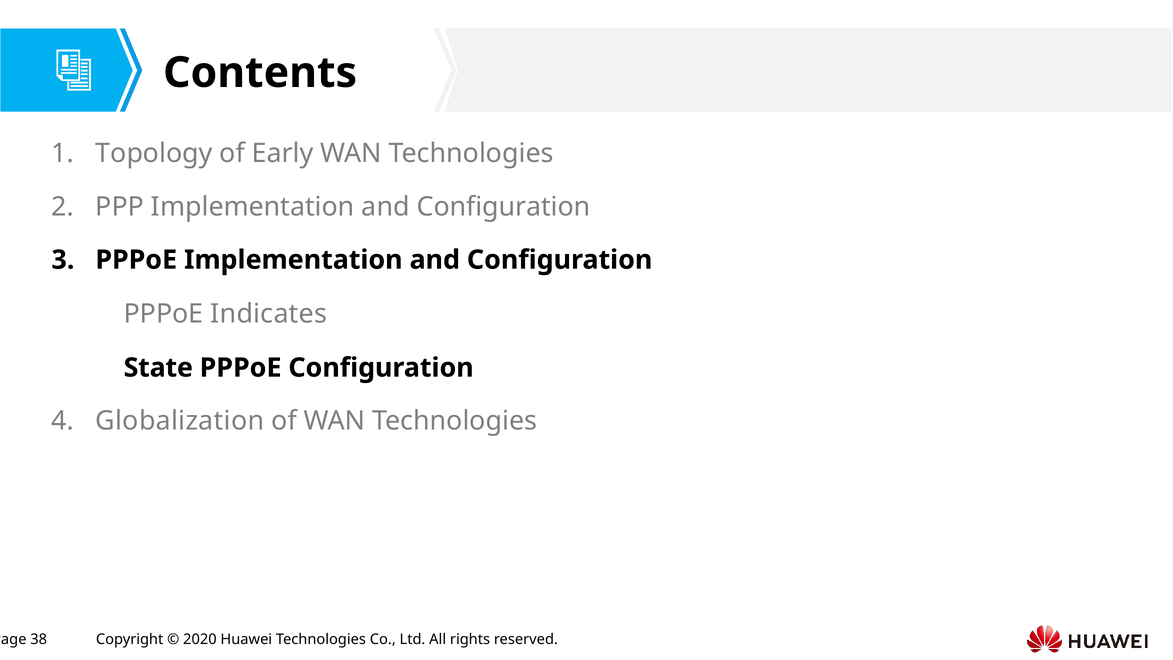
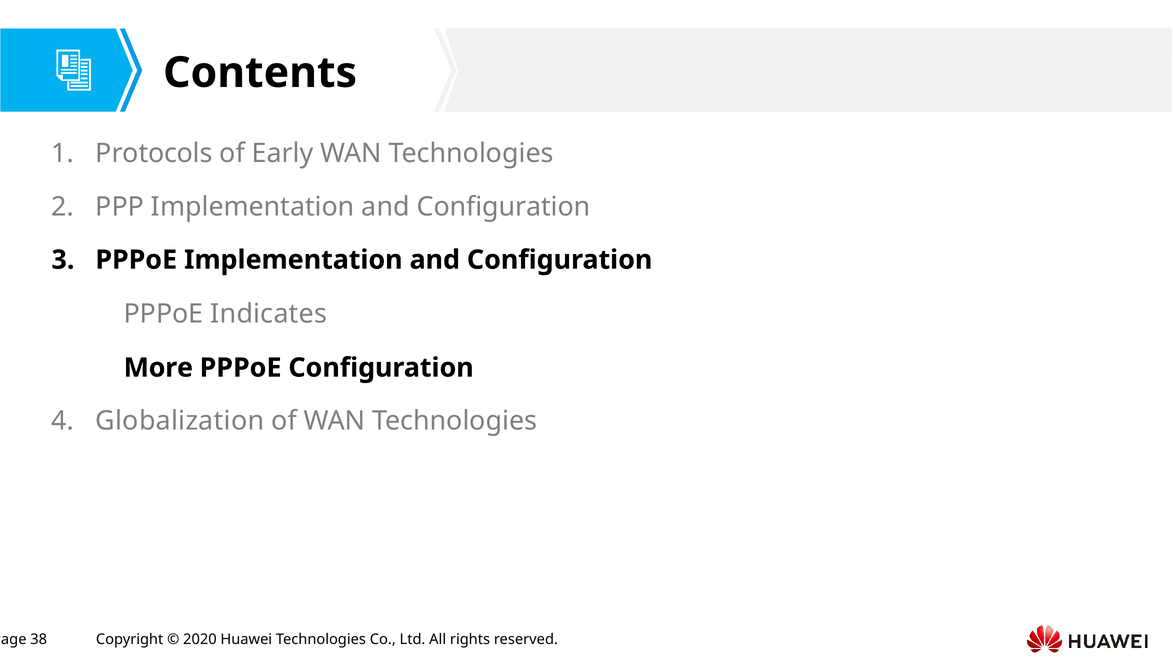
Topology: Topology -> Protocols
State: State -> More
